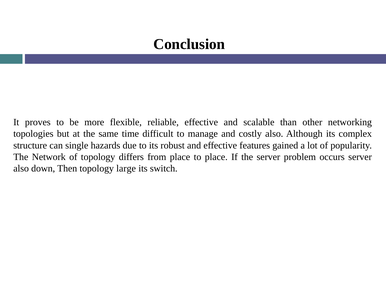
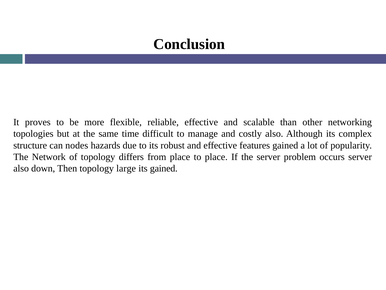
single: single -> nodes
its switch: switch -> gained
